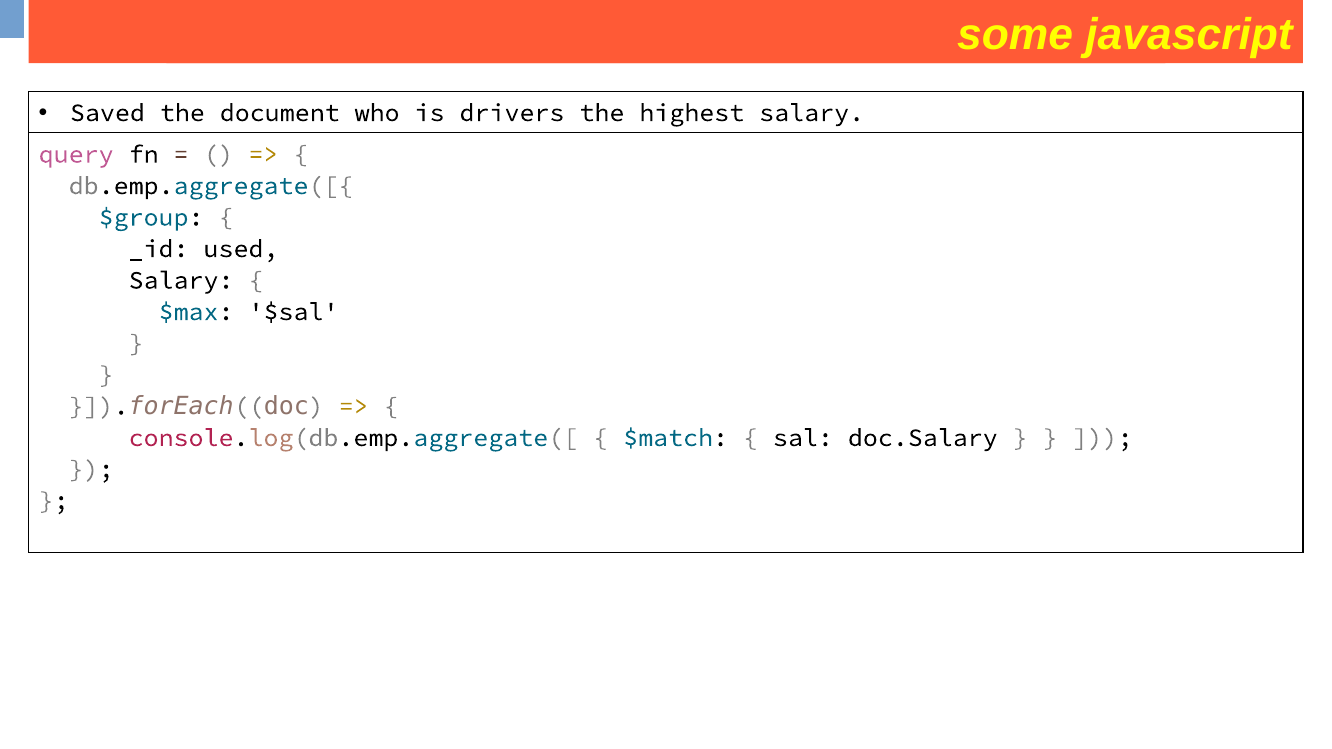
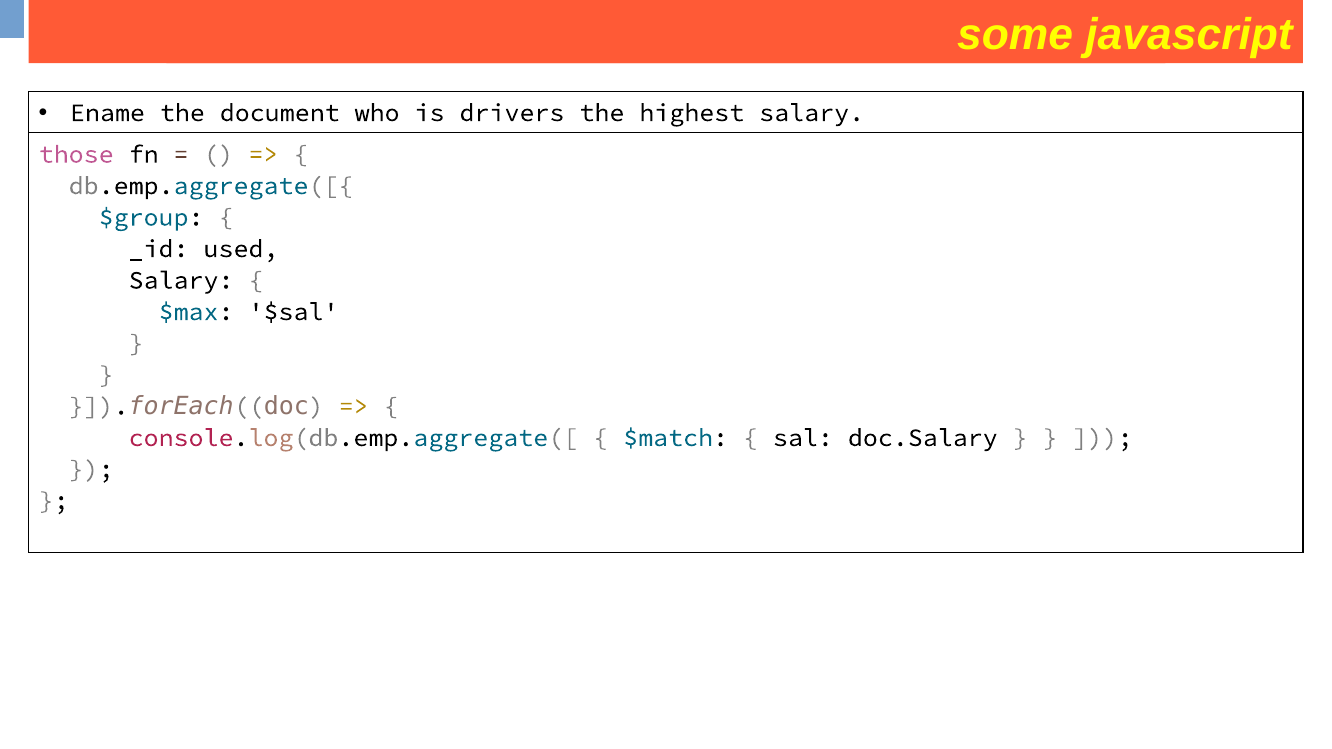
Saved: Saved -> Ename
query: query -> those
